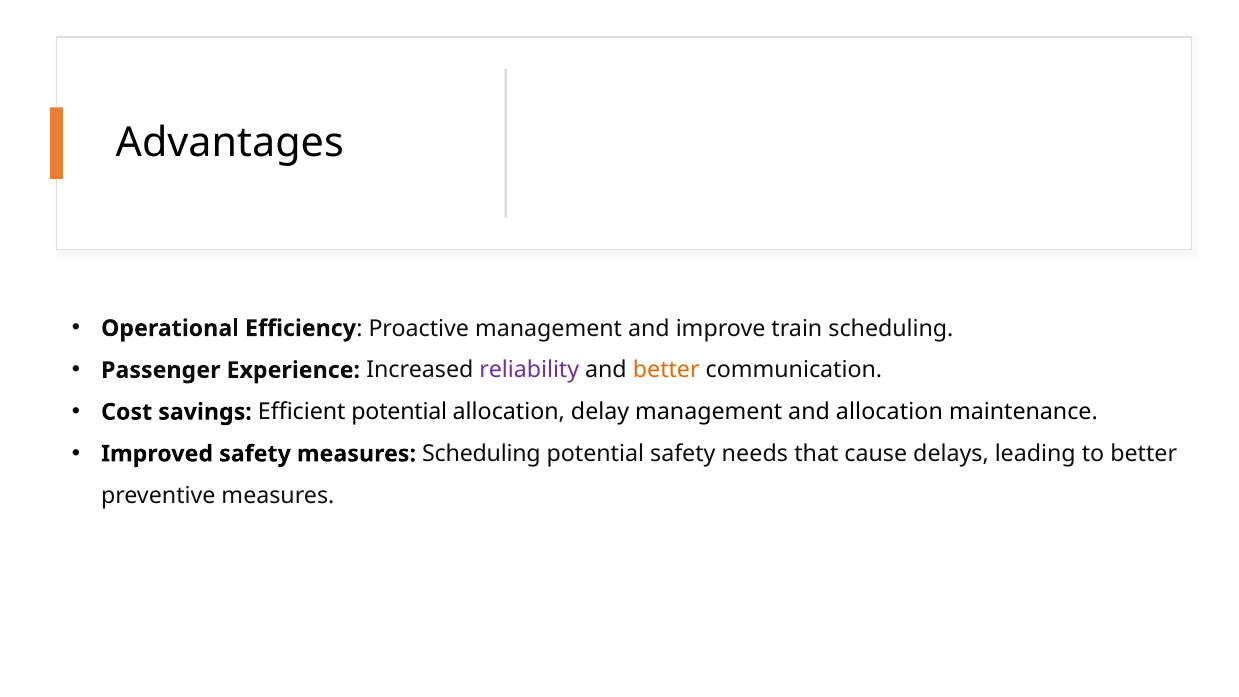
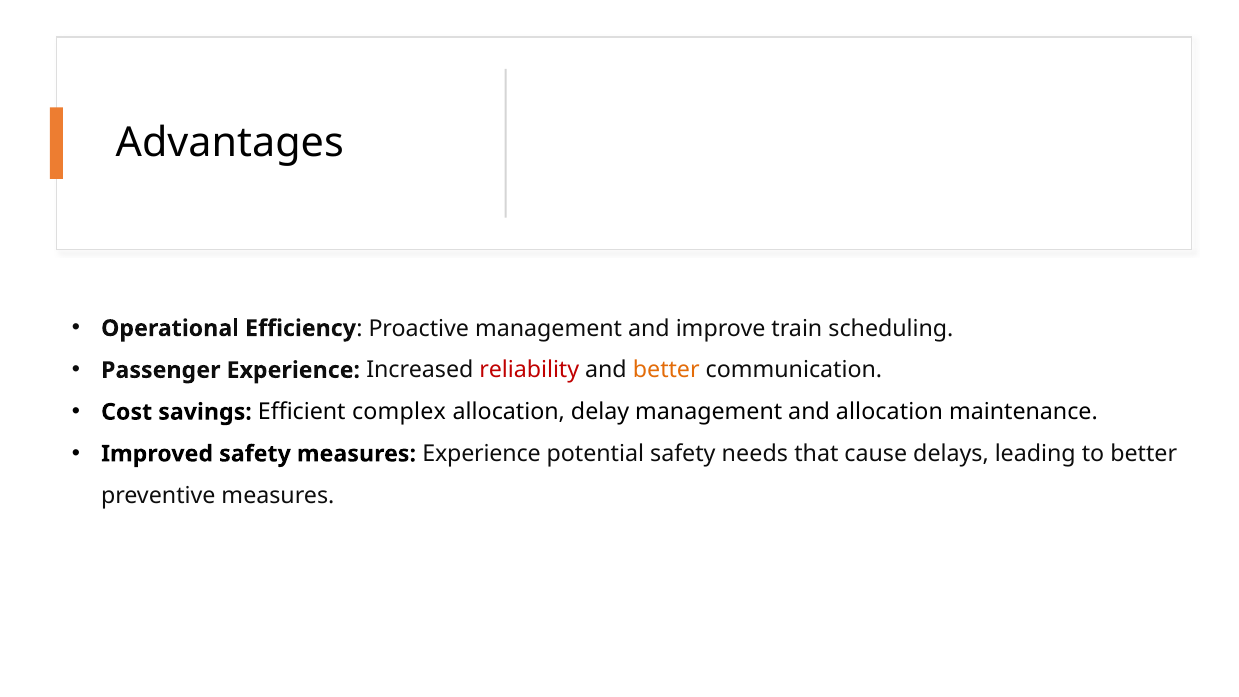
reliability colour: purple -> red
Efficient potential: potential -> complex
measures Scheduling: Scheduling -> Experience
